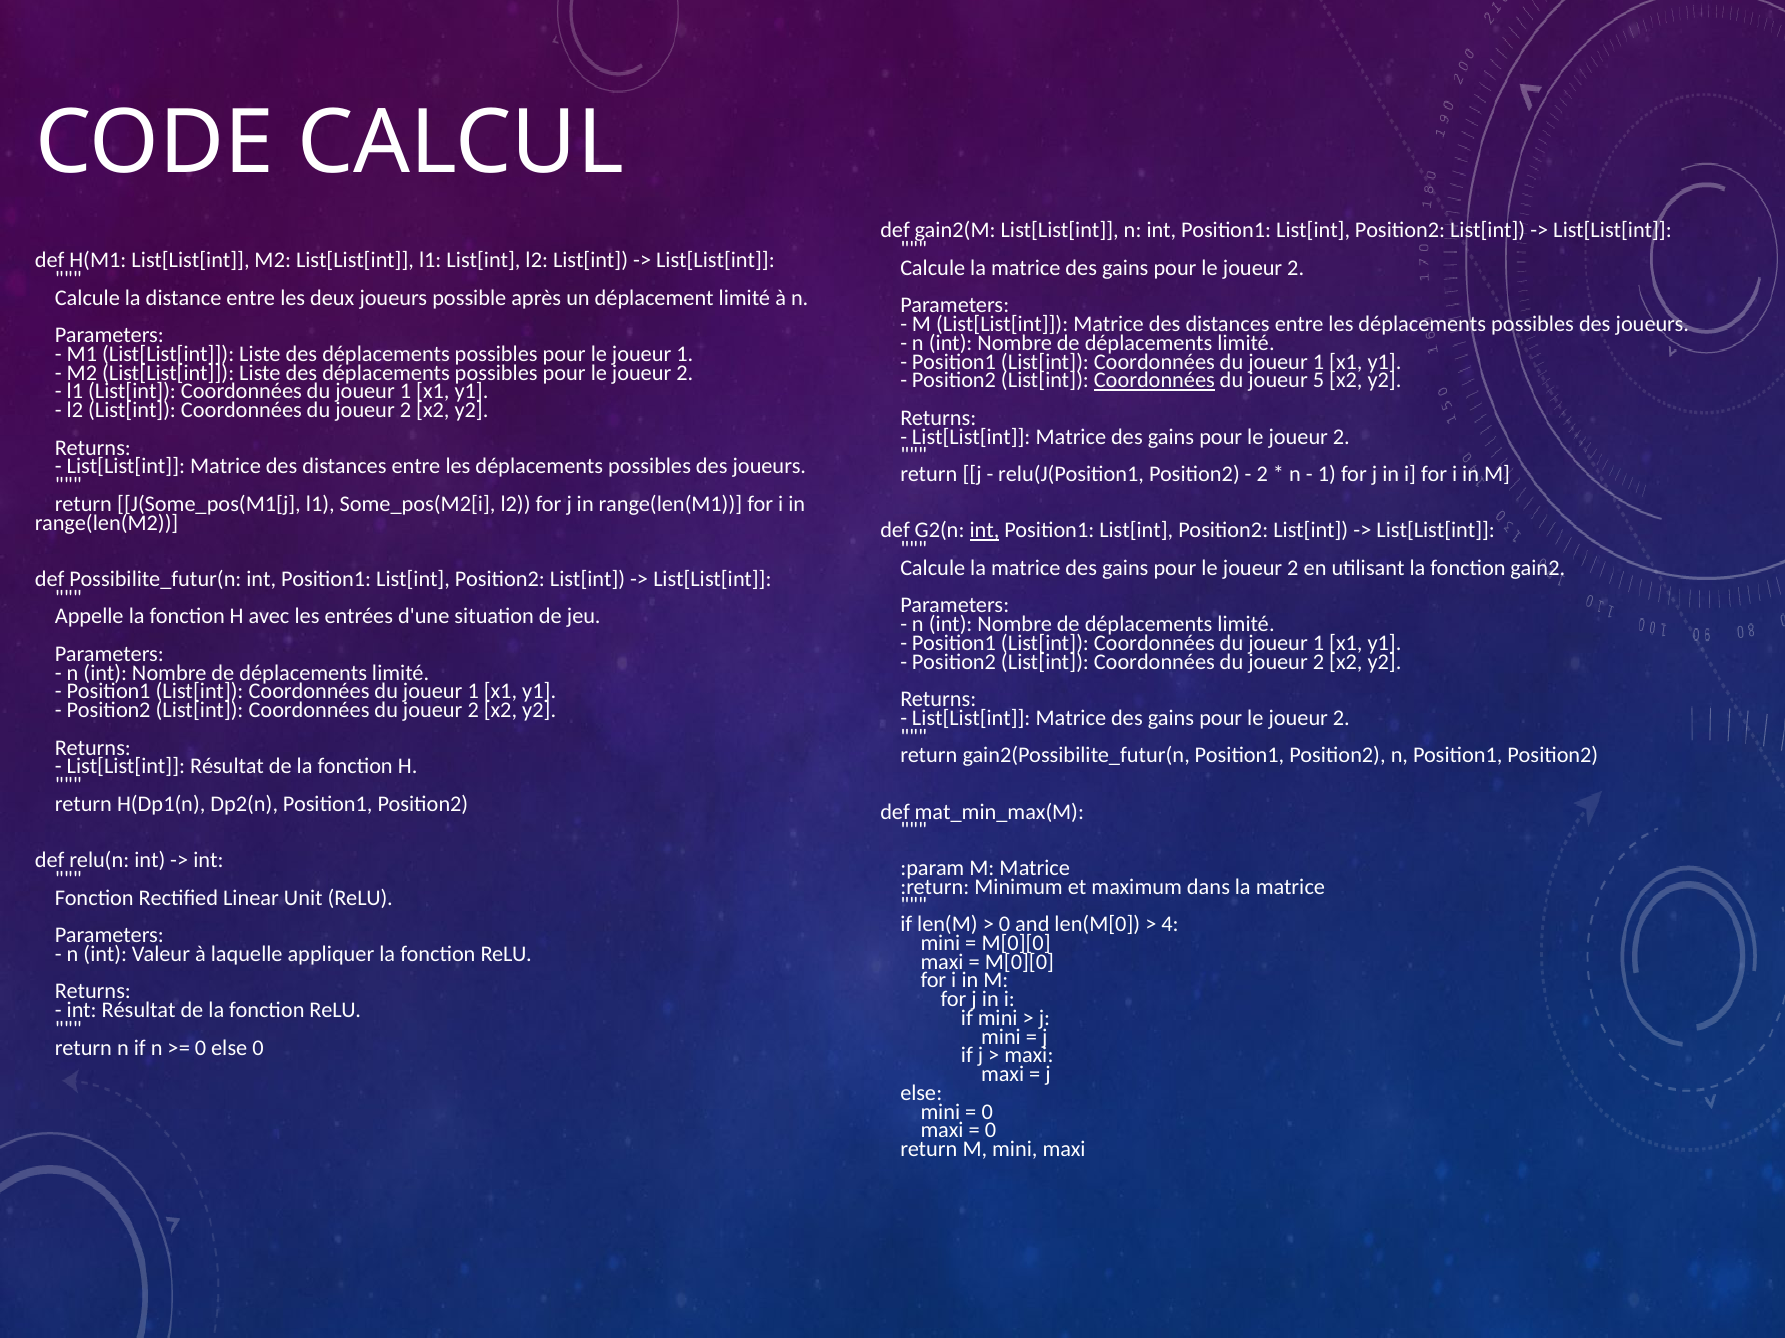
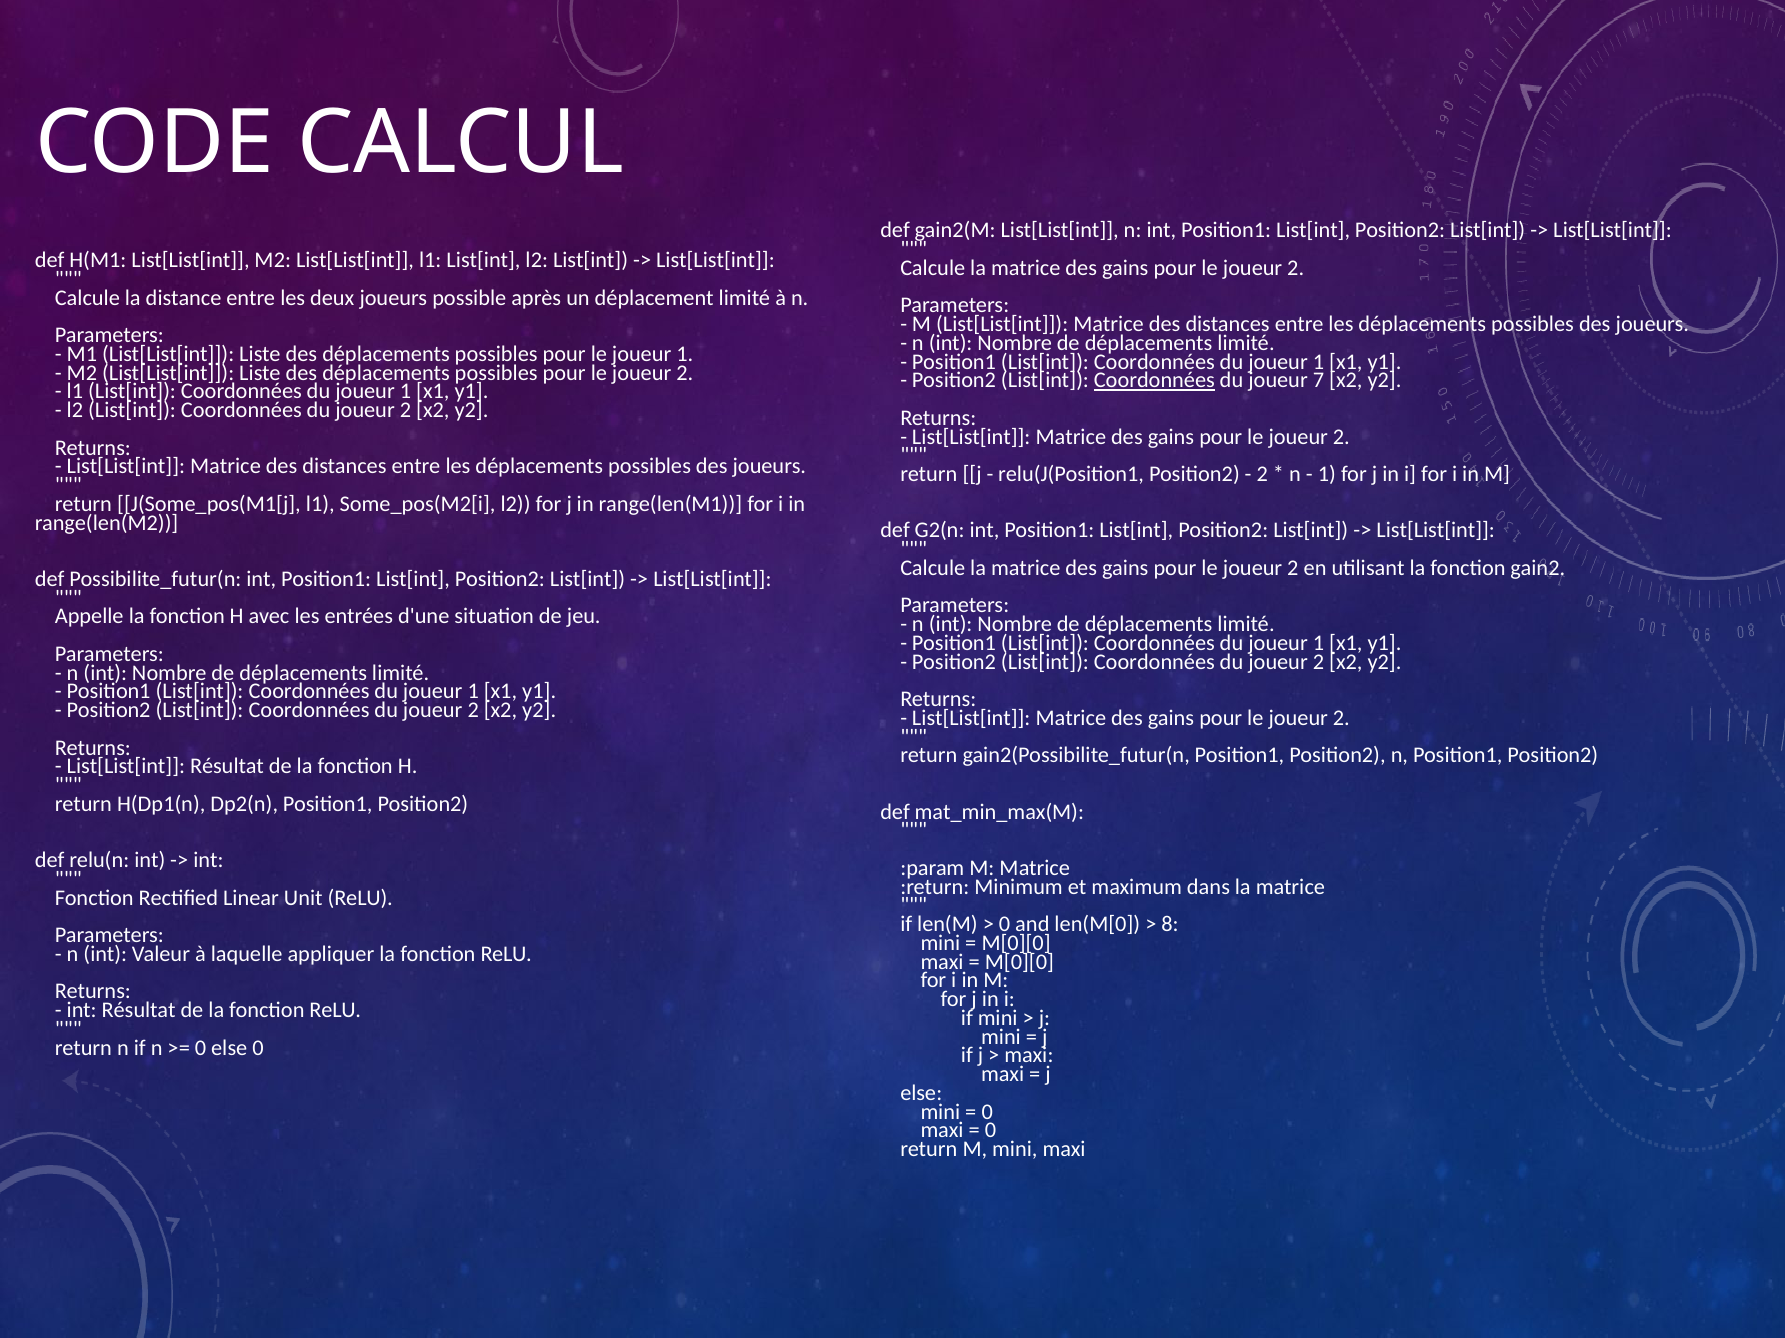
5: 5 -> 7
int at (984, 531) underline: present -> none
4: 4 -> 8
